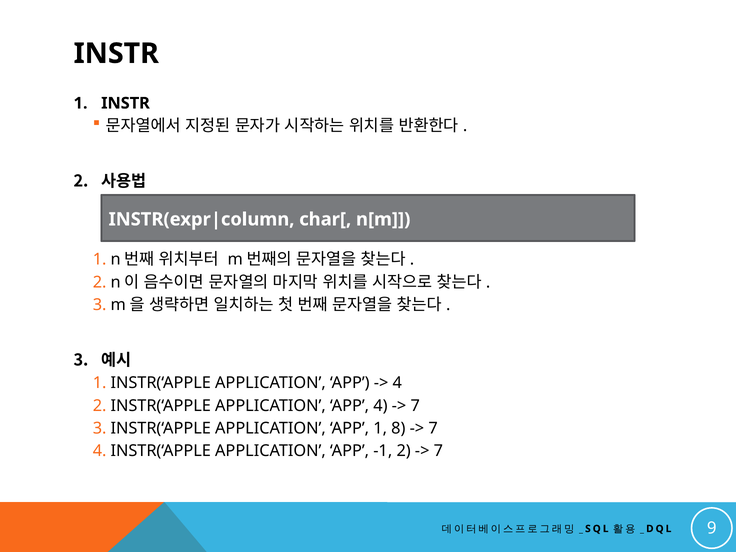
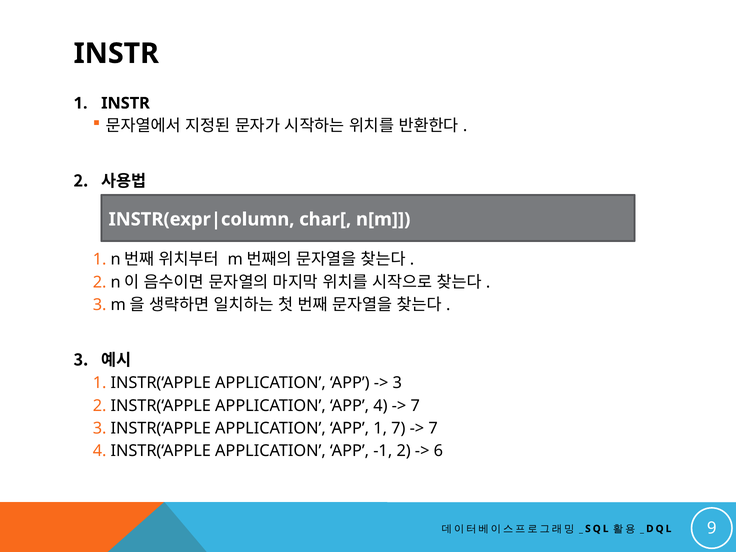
4 at (397, 383): 4 -> 3
1 8: 8 -> 7
7 at (438, 451): 7 -> 6
